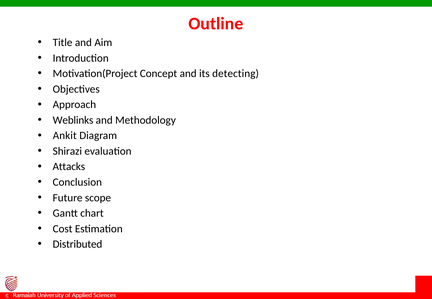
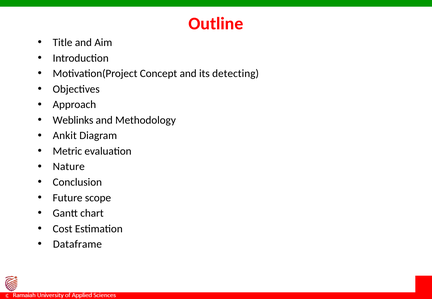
Shirazi: Shirazi -> Metric
Attacks: Attacks -> Nature
Distributed: Distributed -> Dataframe
